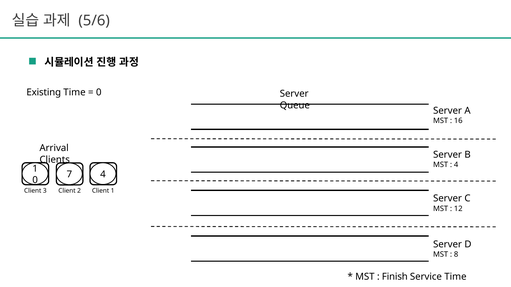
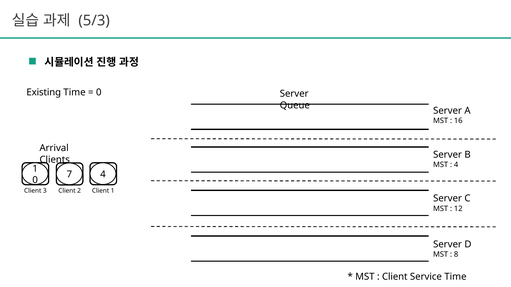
5/6: 5/6 -> 5/3
Finish at (395, 277): Finish -> Client
